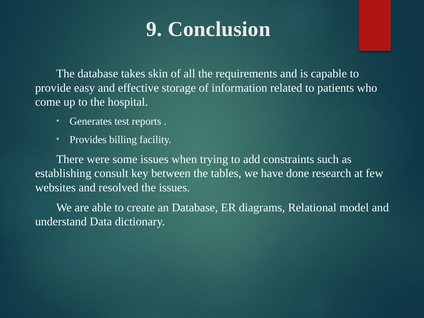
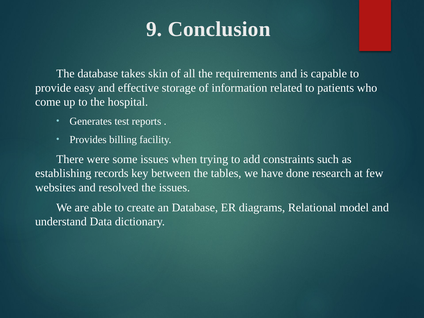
consult: consult -> records
